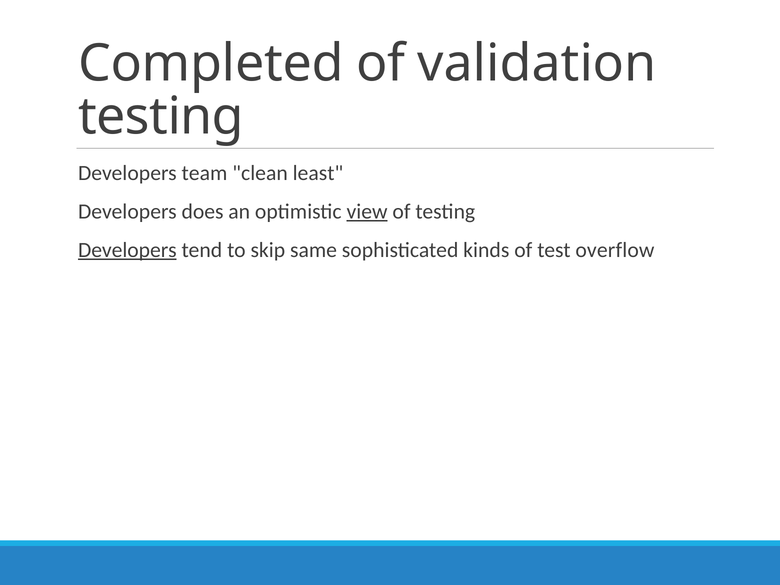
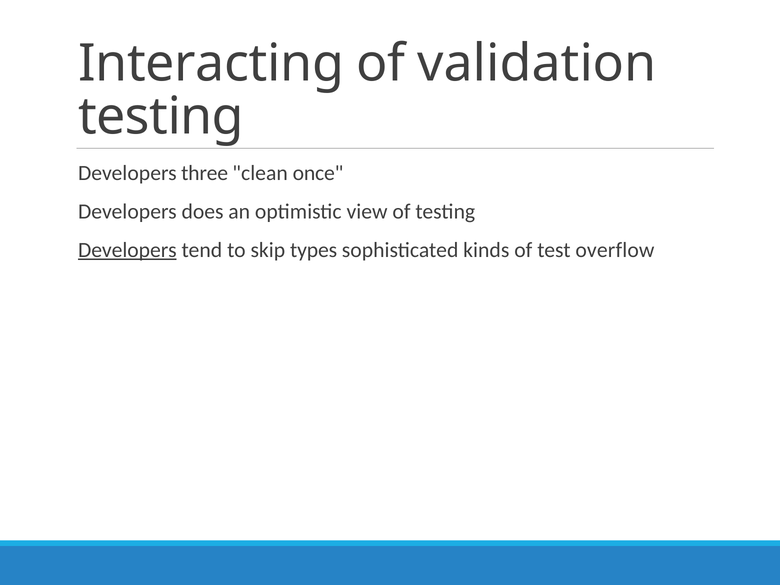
Completed: Completed -> Interacting
team: team -> three
least: least -> once
view underline: present -> none
same: same -> types
